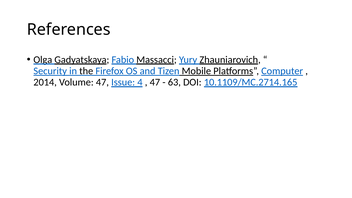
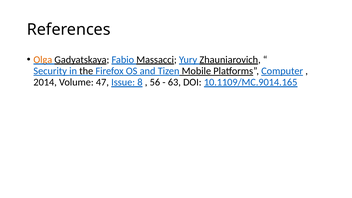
Olga colour: black -> orange
4: 4 -> 8
47 at (155, 82): 47 -> 56
10.1109/MC.2714.165: 10.1109/MC.2714.165 -> 10.1109/MC.9014.165
